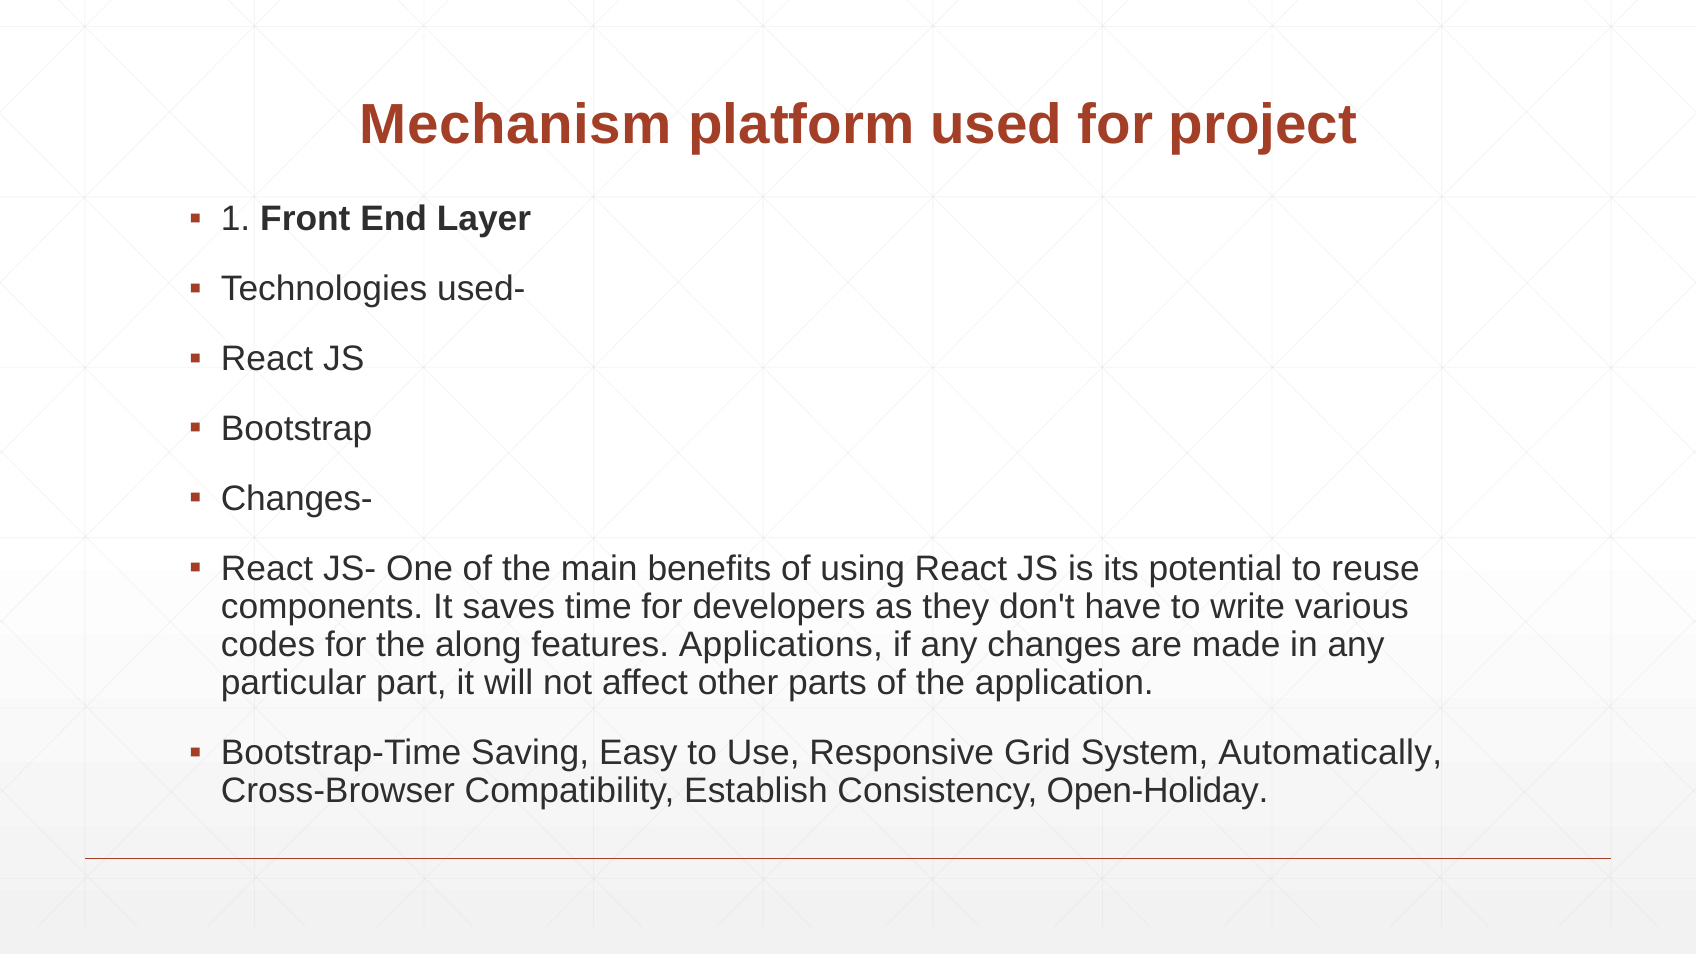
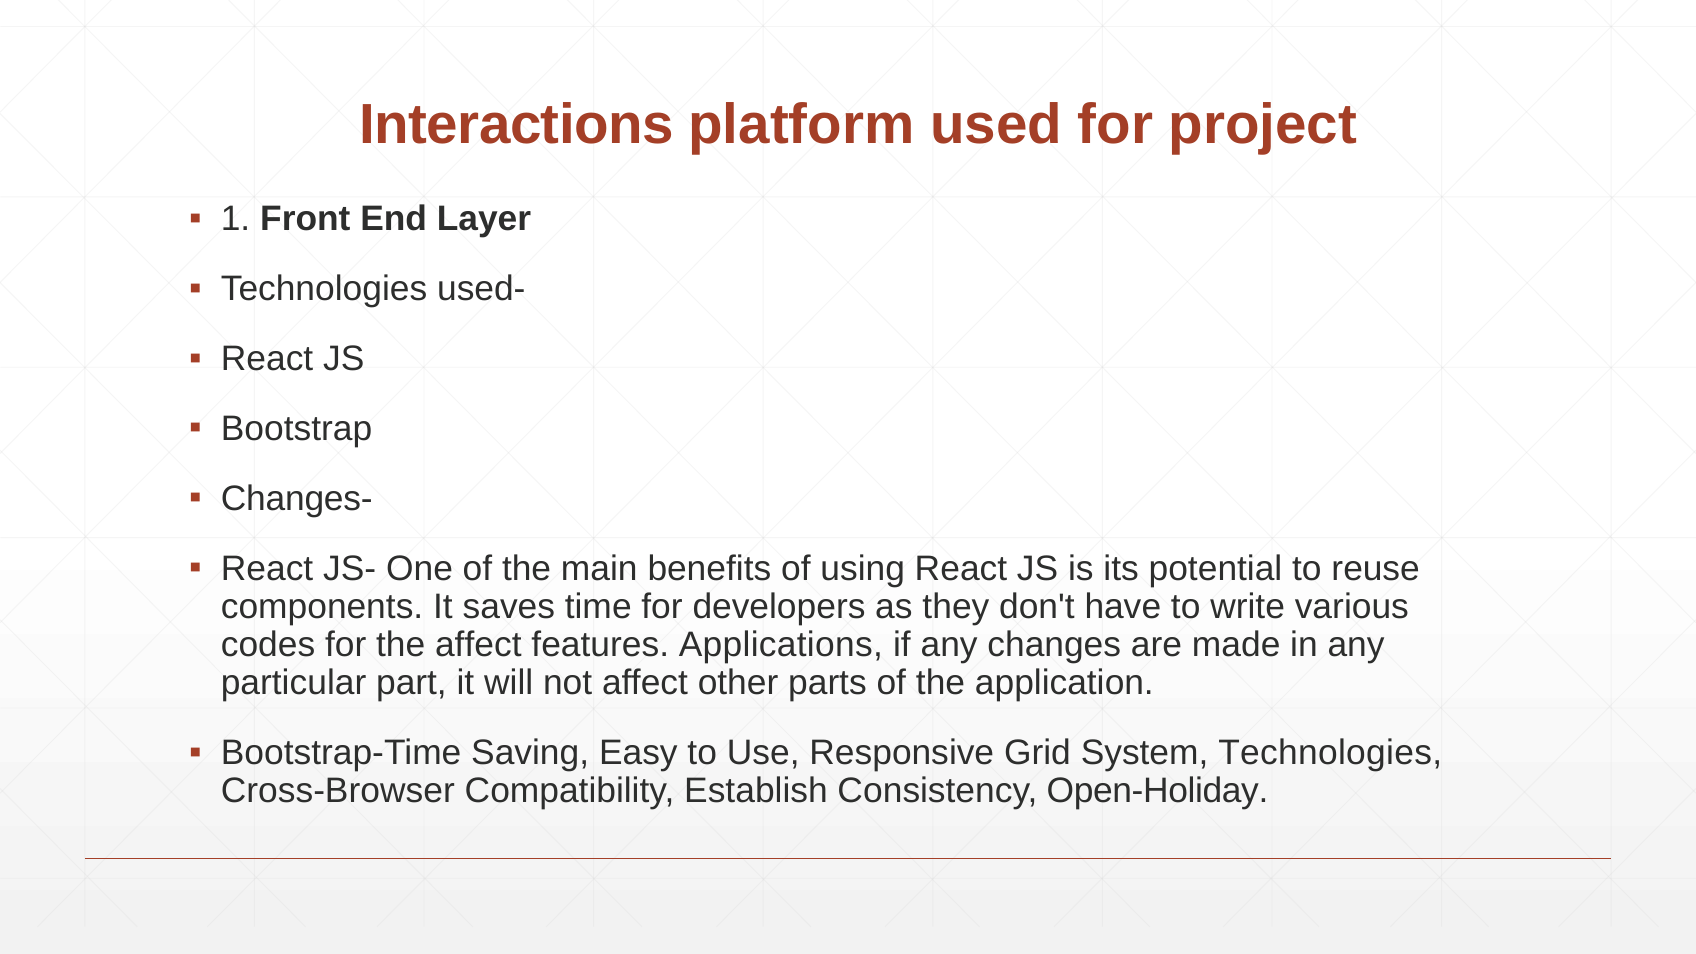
Mechanism: Mechanism -> Interactions
the along: along -> affect
System Automatically: Automatically -> Technologies
